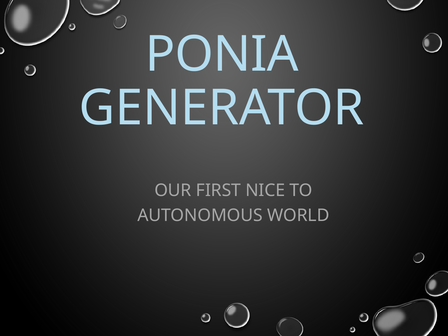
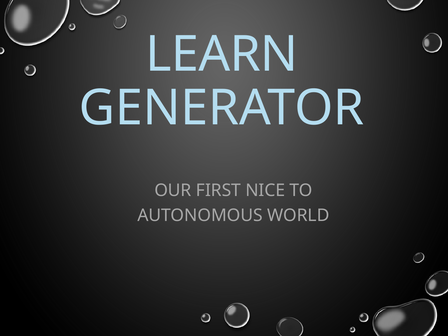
PONIA: PONIA -> LEARN
